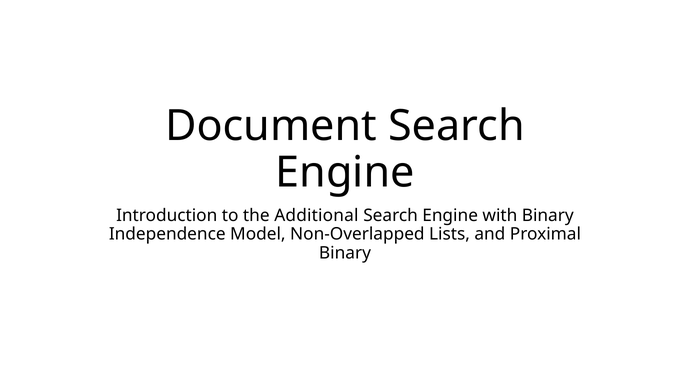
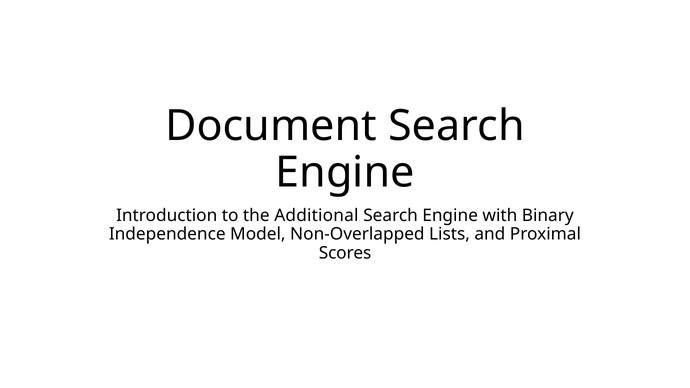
Binary at (345, 253): Binary -> Scores
